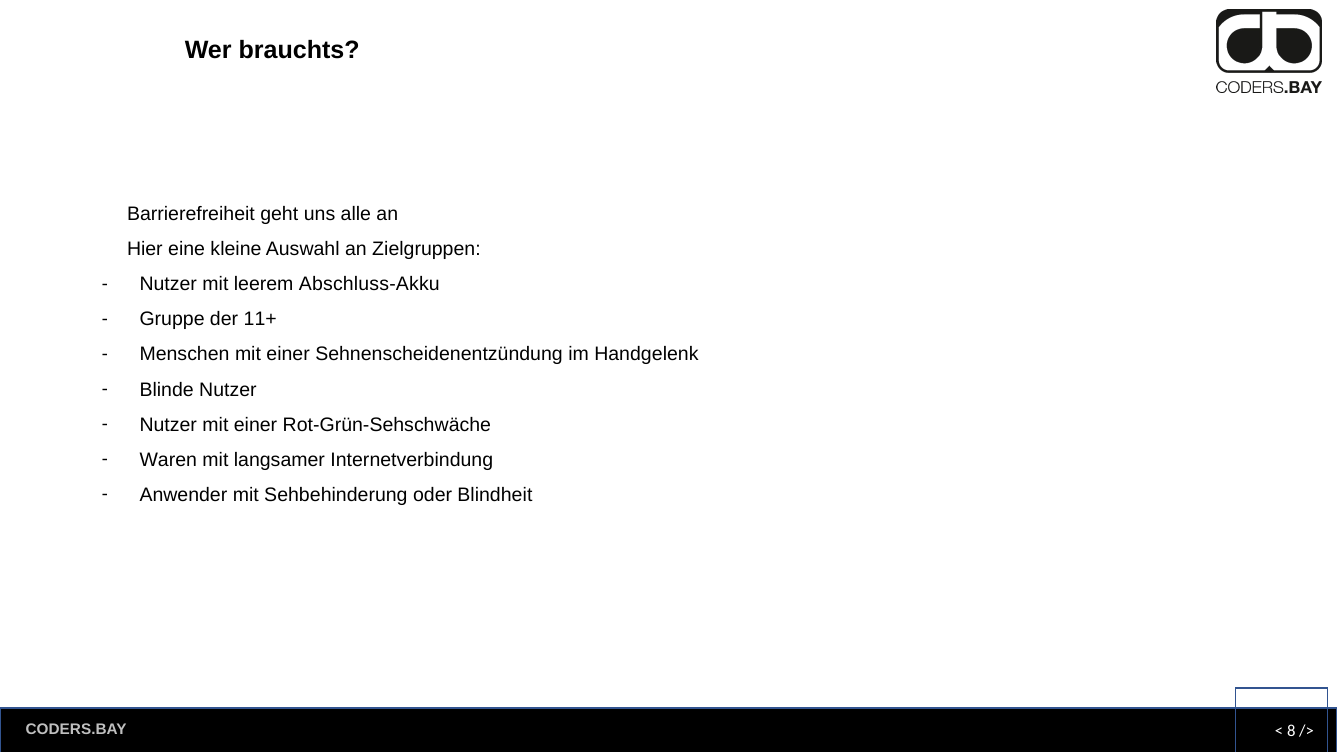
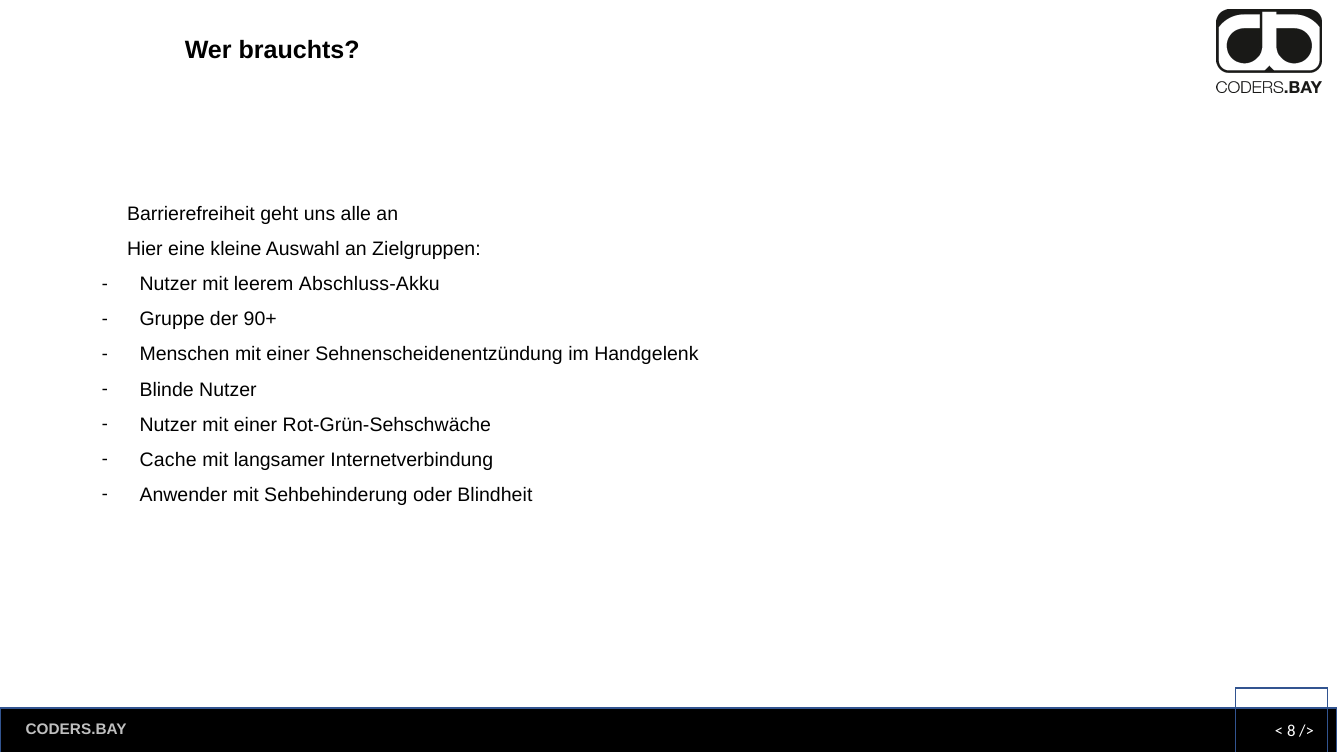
11+: 11+ -> 90+
Waren: Waren -> Cache
